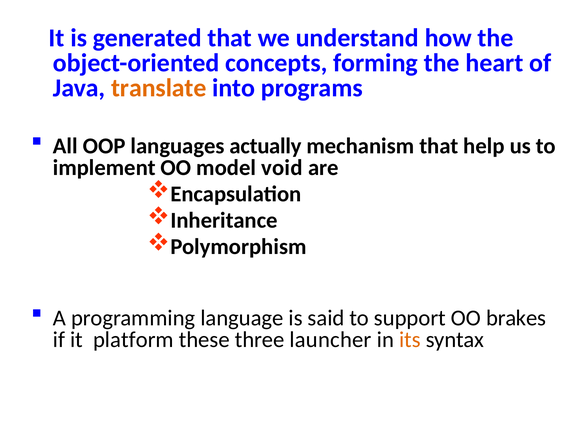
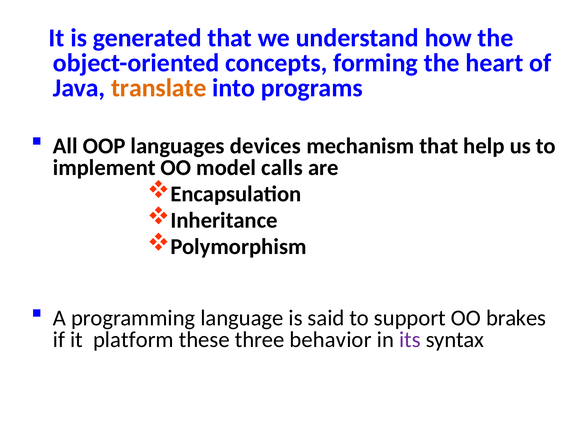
actually: actually -> devices
void: void -> calls
launcher: launcher -> behavior
its colour: orange -> purple
